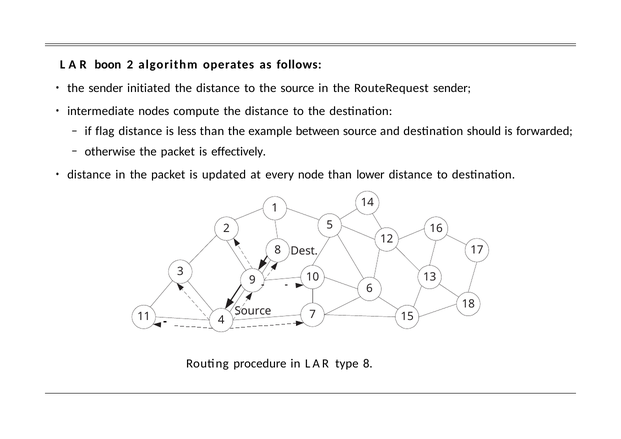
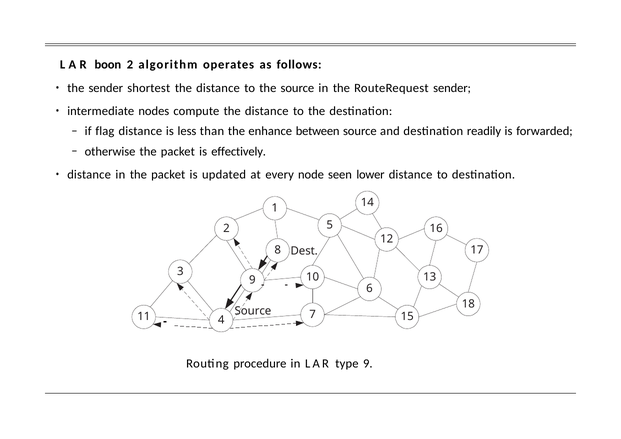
initiated: initiated -> shortest
example: example -> enhance
should: should -> readily
node than: than -> seen
type 8: 8 -> 9
